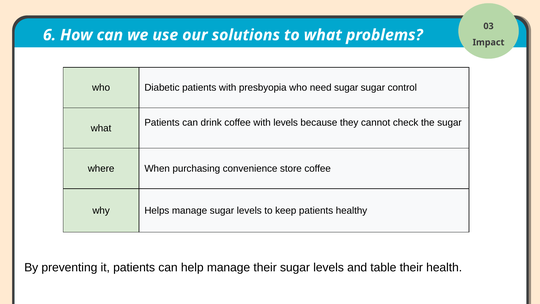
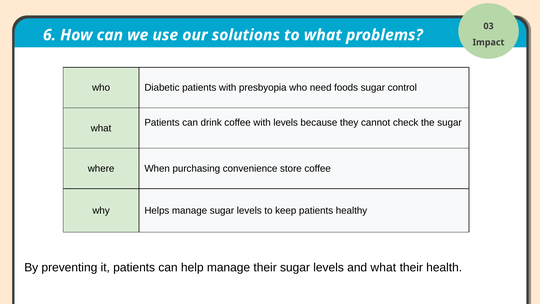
need sugar: sugar -> foods
and table: table -> what
